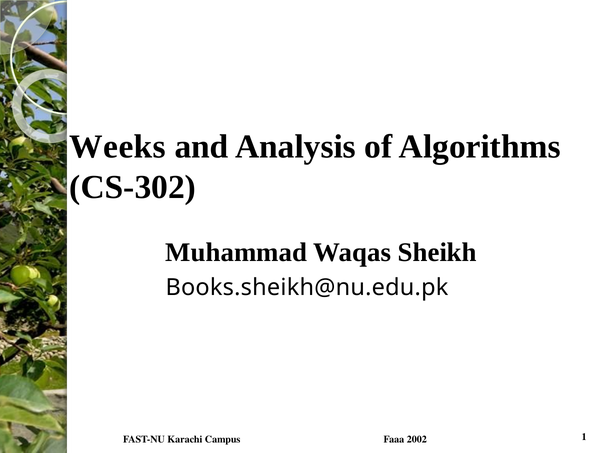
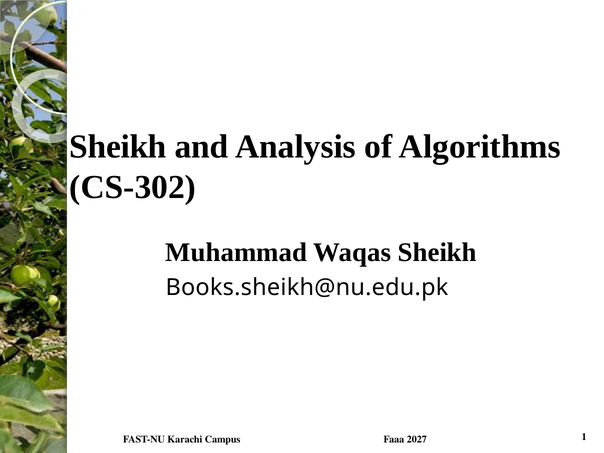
Weeks at (118, 147): Weeks -> Sheikh
2002: 2002 -> 2027
